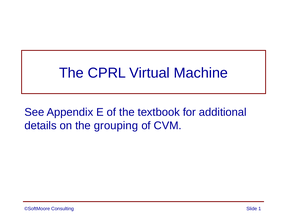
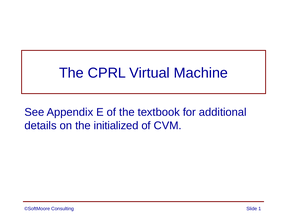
grouping: grouping -> initialized
